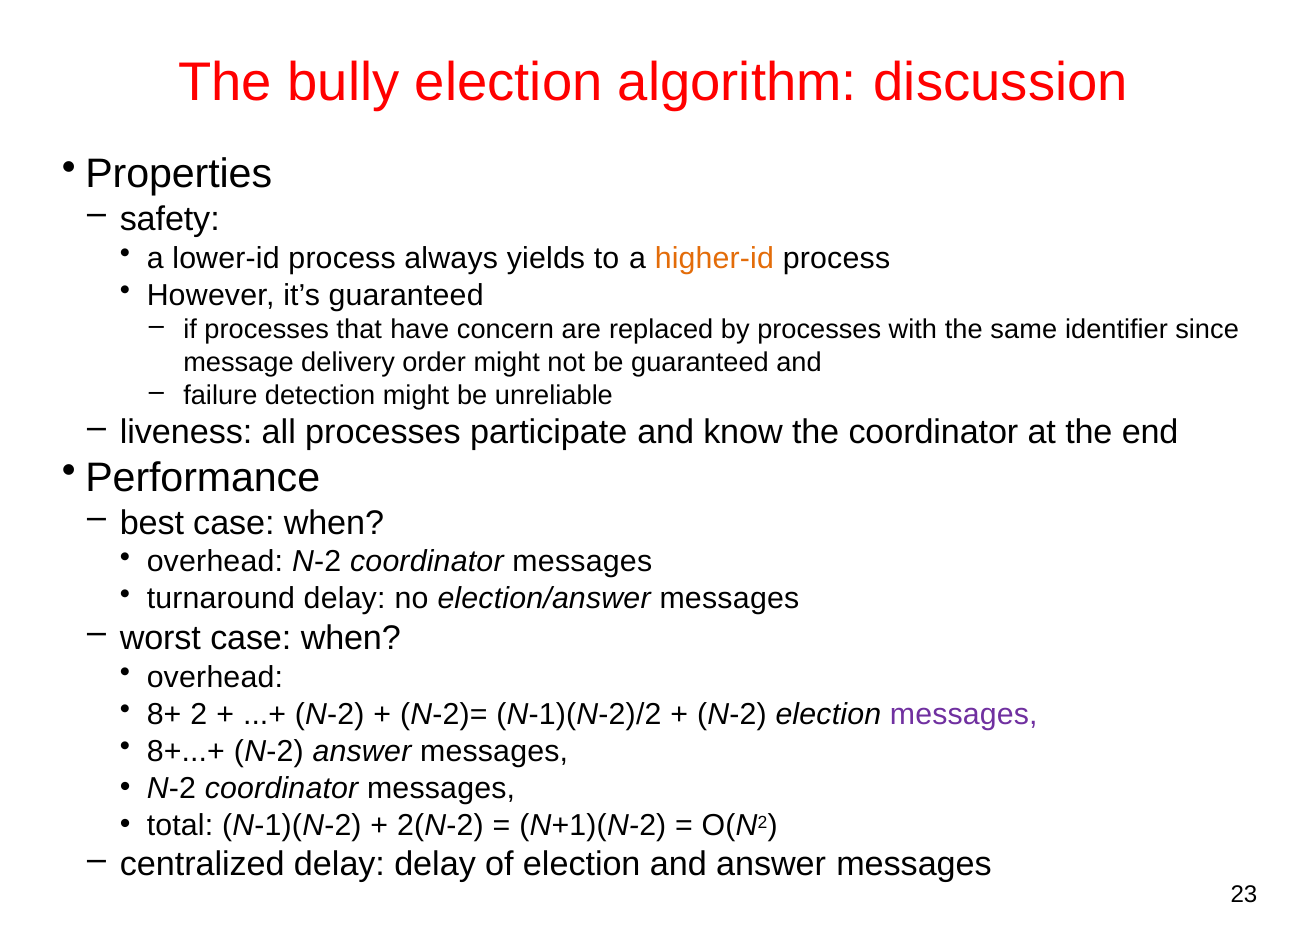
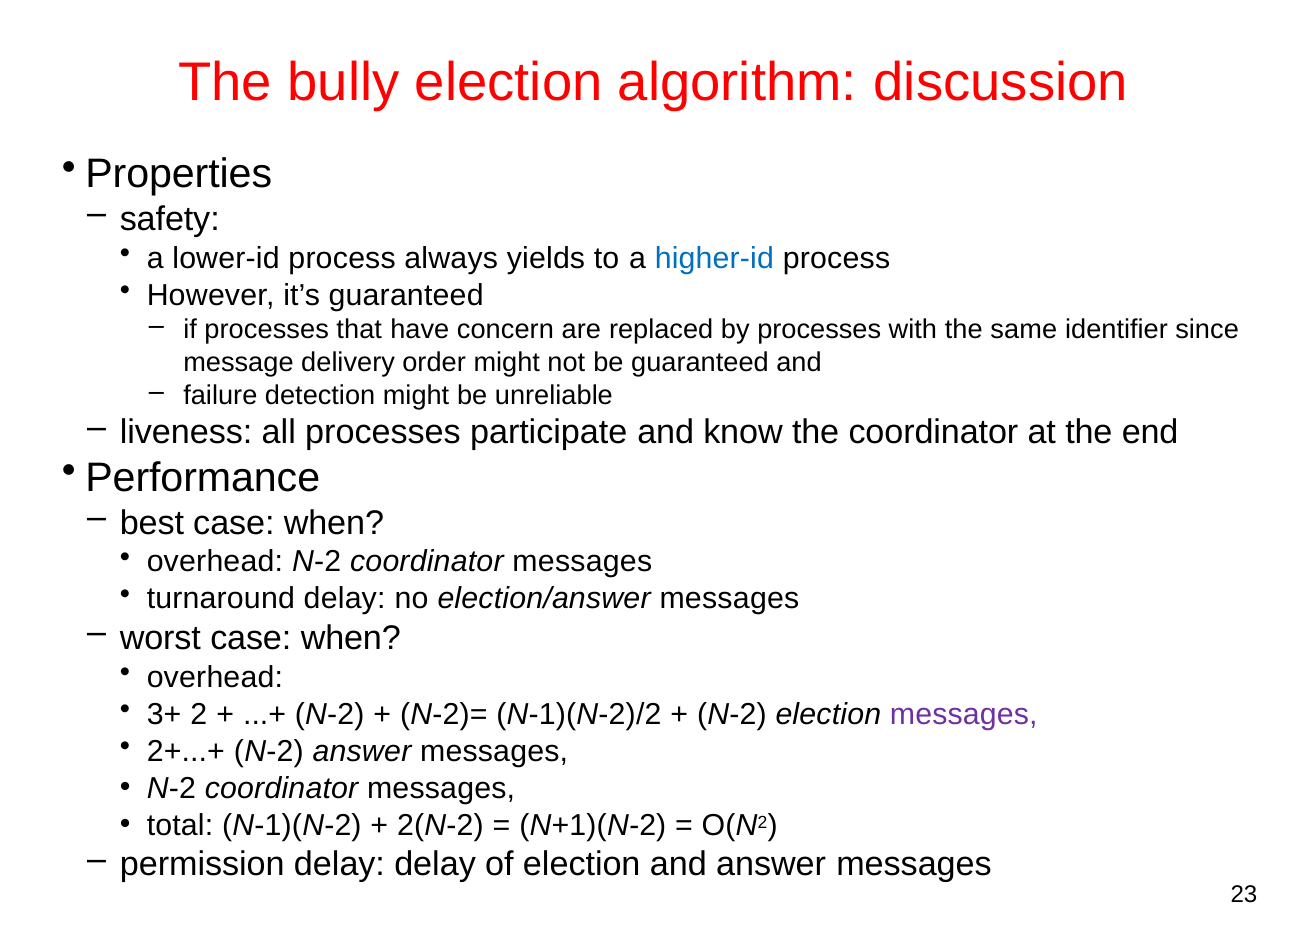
higher-id colour: orange -> blue
8+: 8+ -> 3+
8+...+: 8+...+ -> 2+...+
centralized: centralized -> permission
